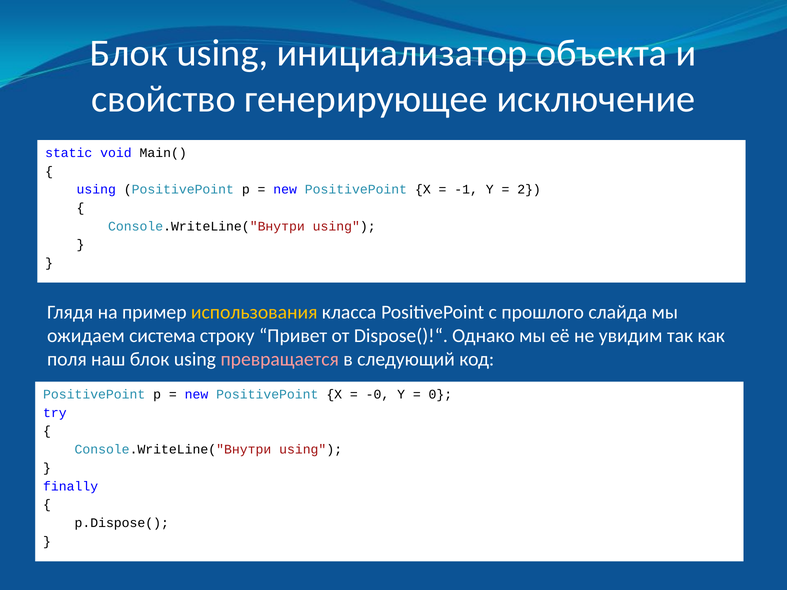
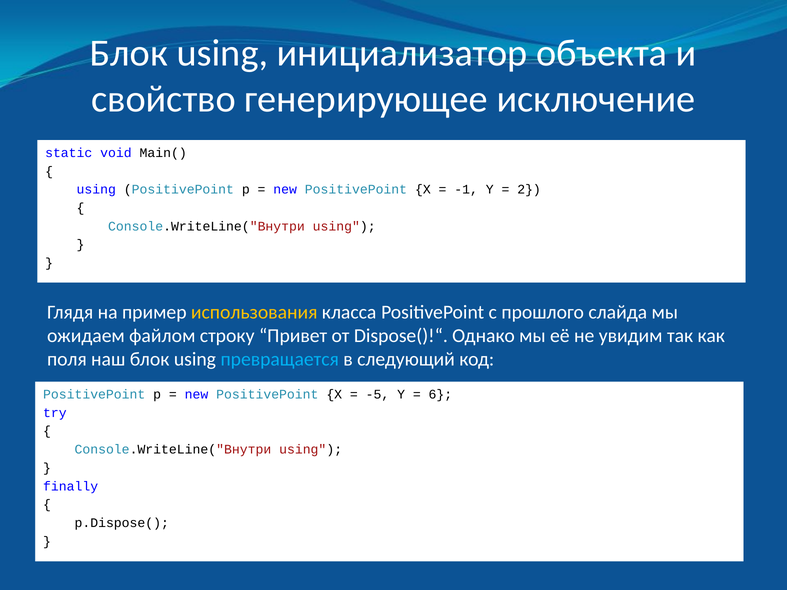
система: система -> файлом
превращается colour: pink -> light blue
-0: -0 -> -5
0: 0 -> 6
